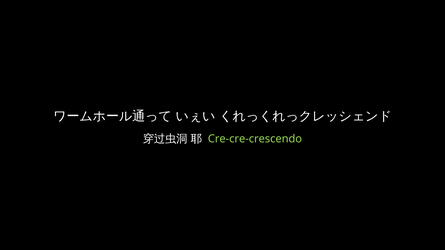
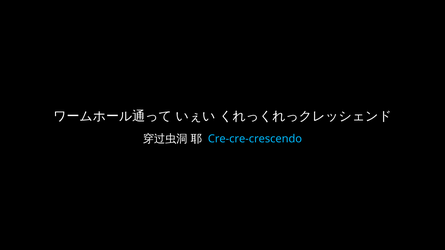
Cre-cre-crescendo colour: light green -> light blue
